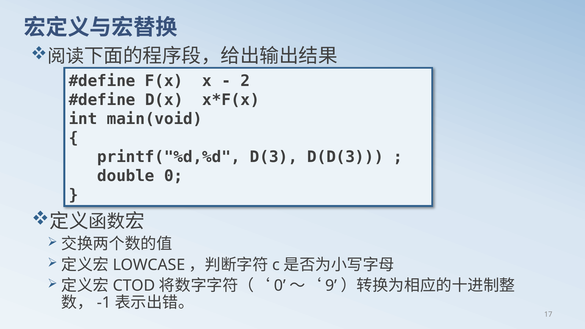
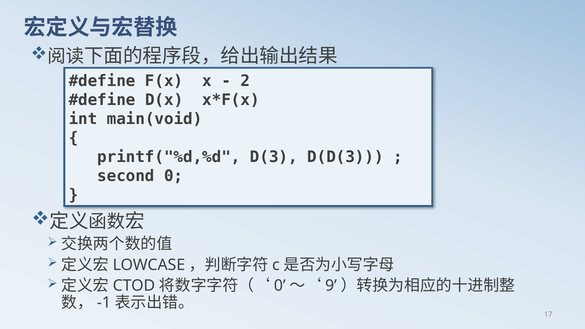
double: double -> second
